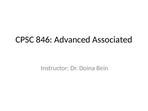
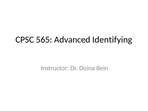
846: 846 -> 565
Associated: Associated -> Identifying
